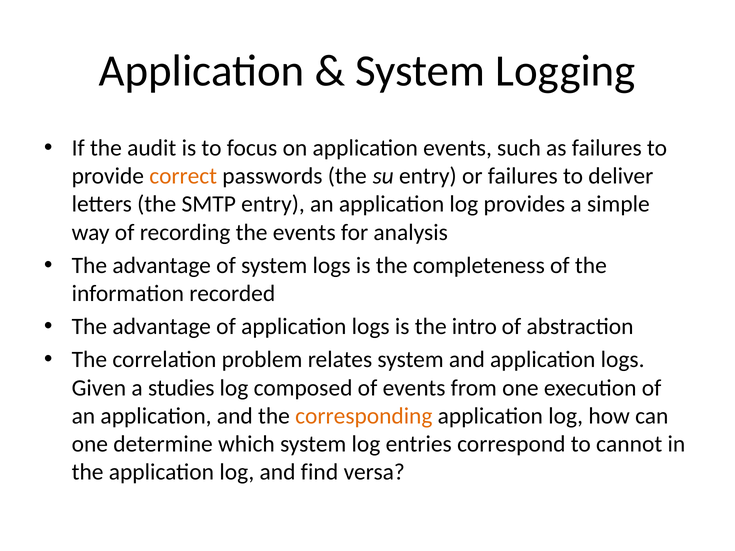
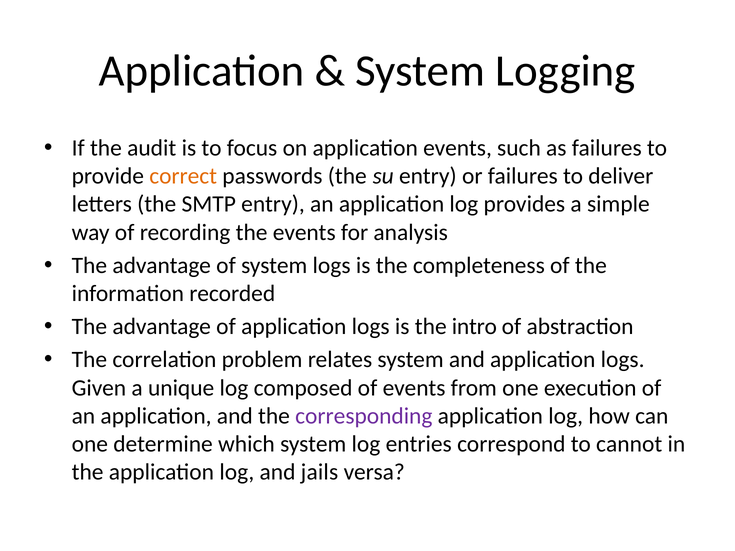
studies: studies -> unique
corresponding colour: orange -> purple
find: find -> jails
